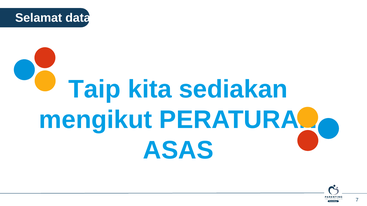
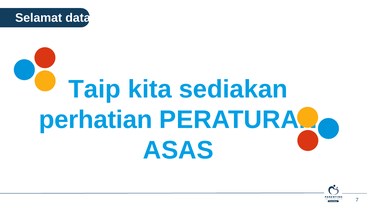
mengikut: mengikut -> perhatian
